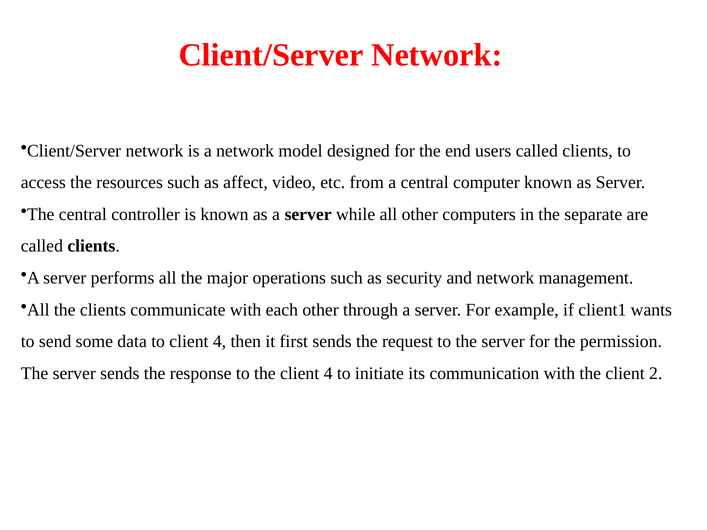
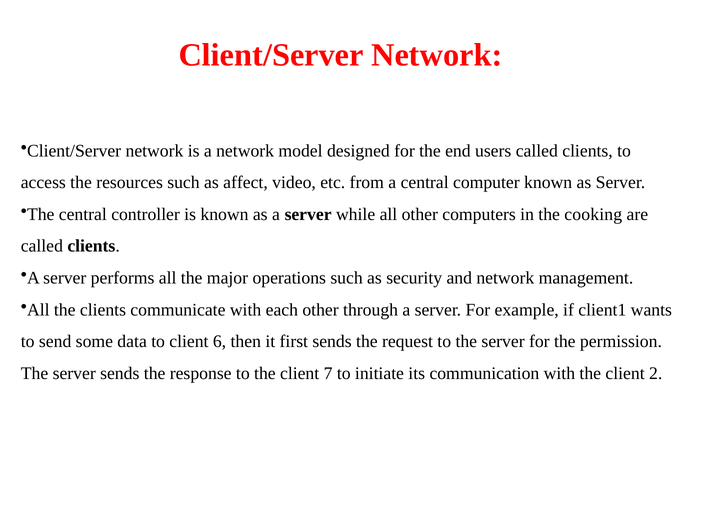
separate: separate -> cooking
to client 4: 4 -> 6
the client 4: 4 -> 7
